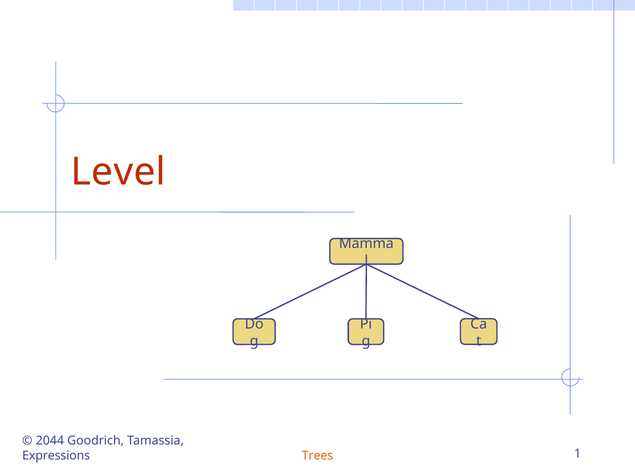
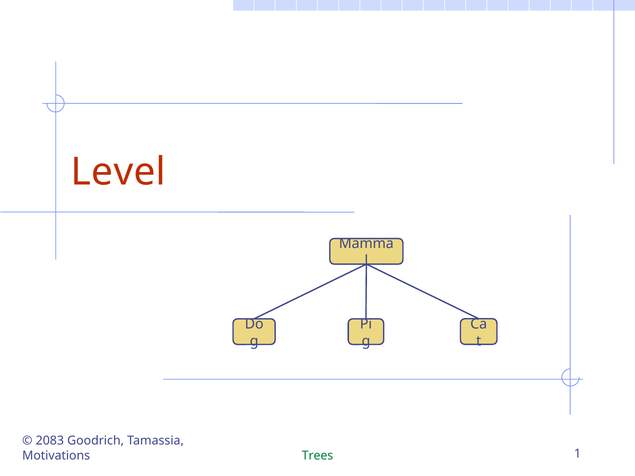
2044: 2044 -> 2083
Expressions: Expressions -> Motivations
Trees colour: orange -> green
